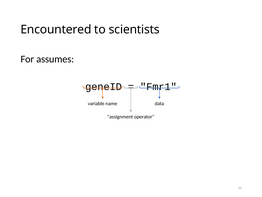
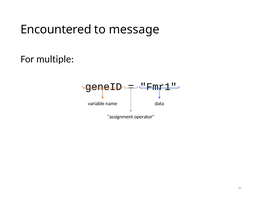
scientists: scientists -> message
assumes: assumes -> multiple
